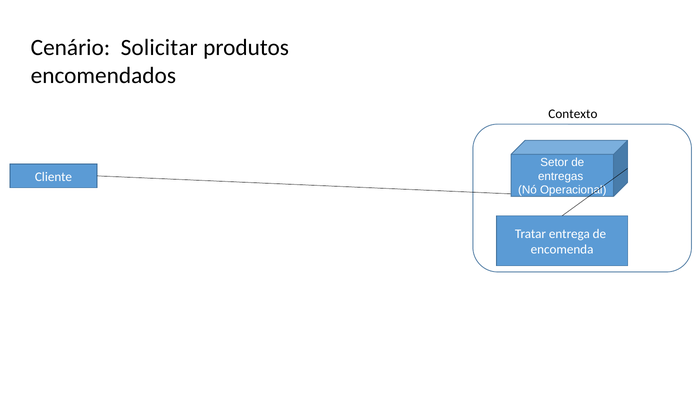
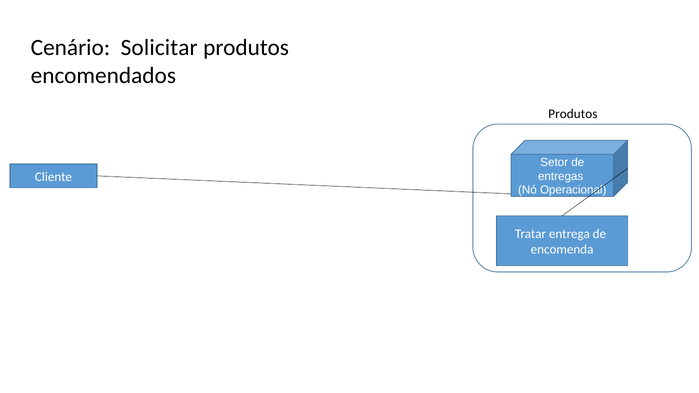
Contexto at (573, 114): Contexto -> Produtos
